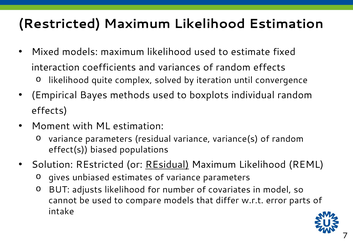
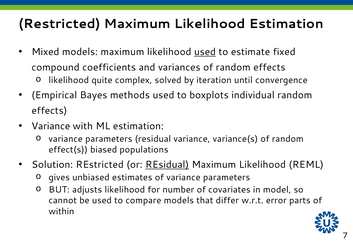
used at (205, 52) underline: none -> present
interaction: interaction -> compound
Moment at (51, 126): Moment -> Variance
intake: intake -> within
